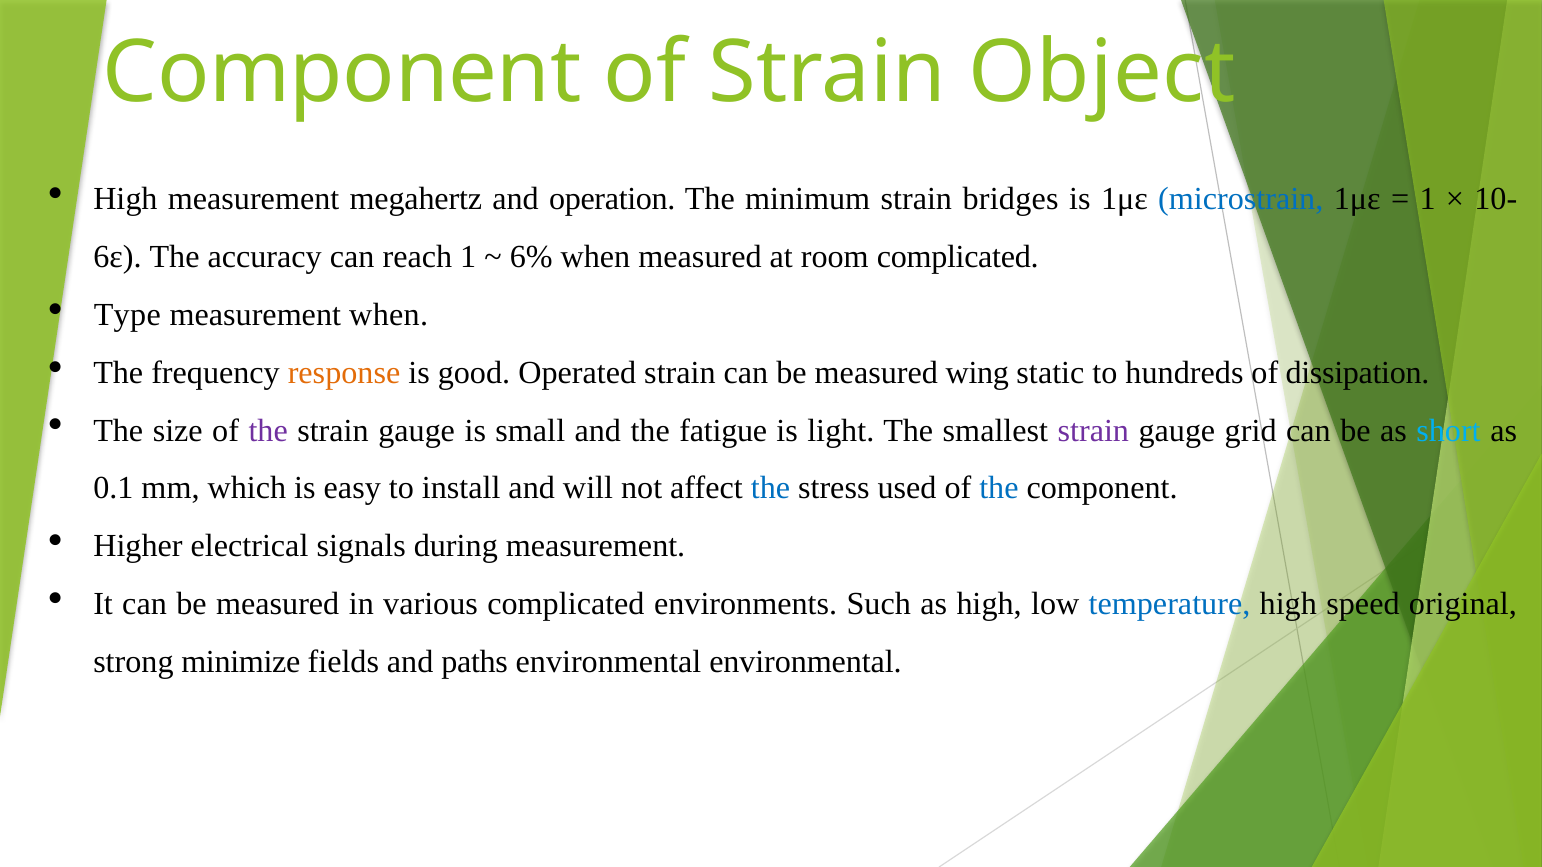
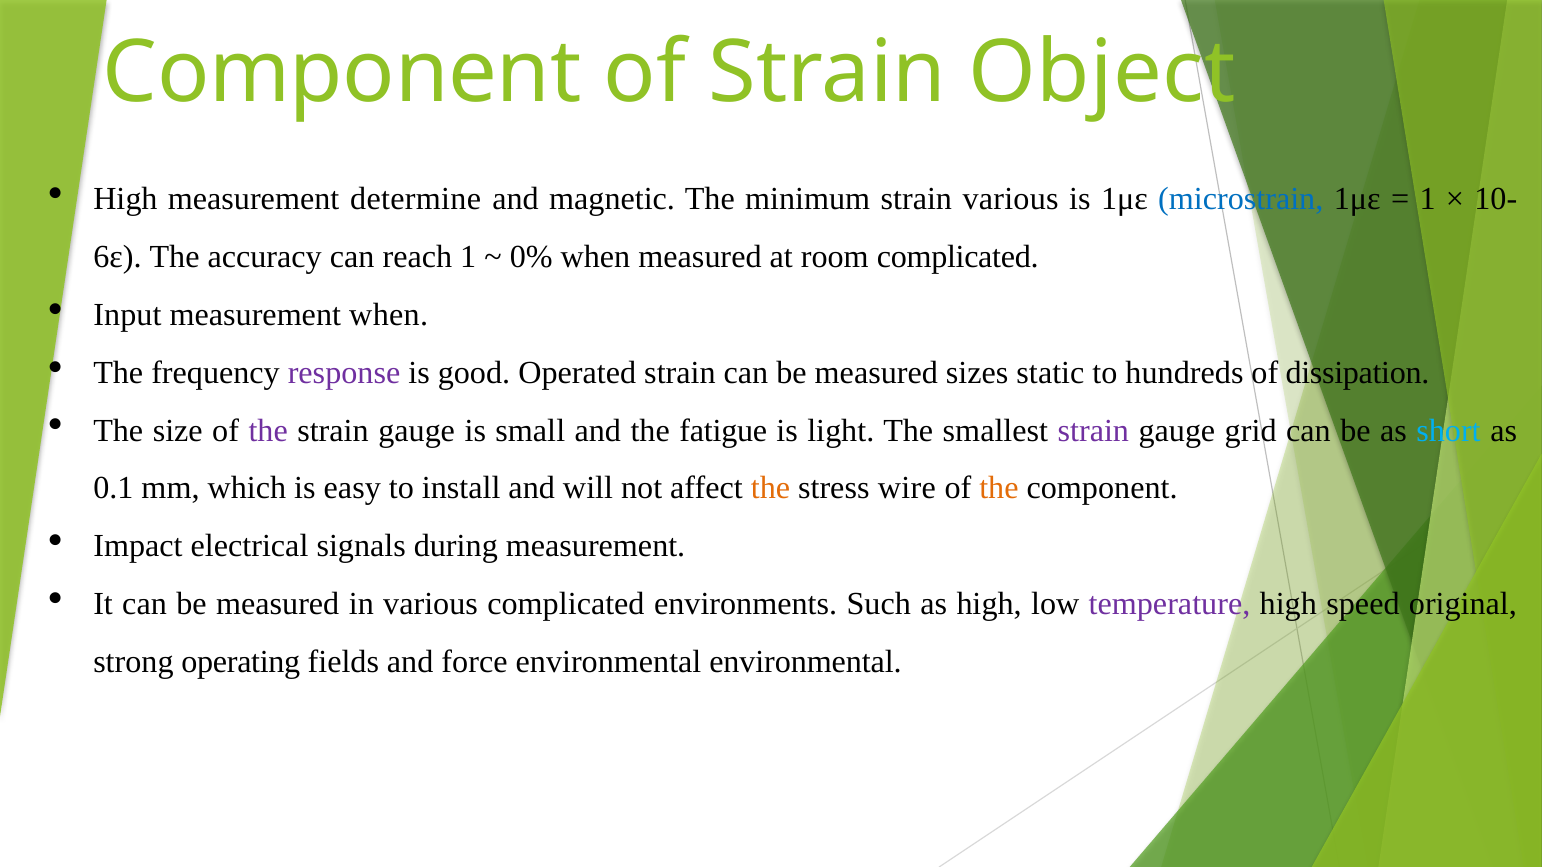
megahertz: megahertz -> determine
operation: operation -> magnetic
strain bridges: bridges -> various
6%: 6% -> 0%
Type: Type -> Input
response colour: orange -> purple
wing: wing -> sizes
the at (770, 488) colour: blue -> orange
used: used -> wire
the at (999, 488) colour: blue -> orange
Higher: Higher -> Impact
temperature colour: blue -> purple
minimize: minimize -> operating
paths: paths -> force
